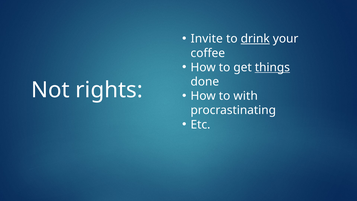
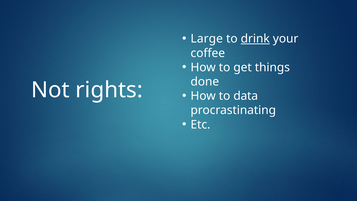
Invite: Invite -> Large
things underline: present -> none
with: with -> data
